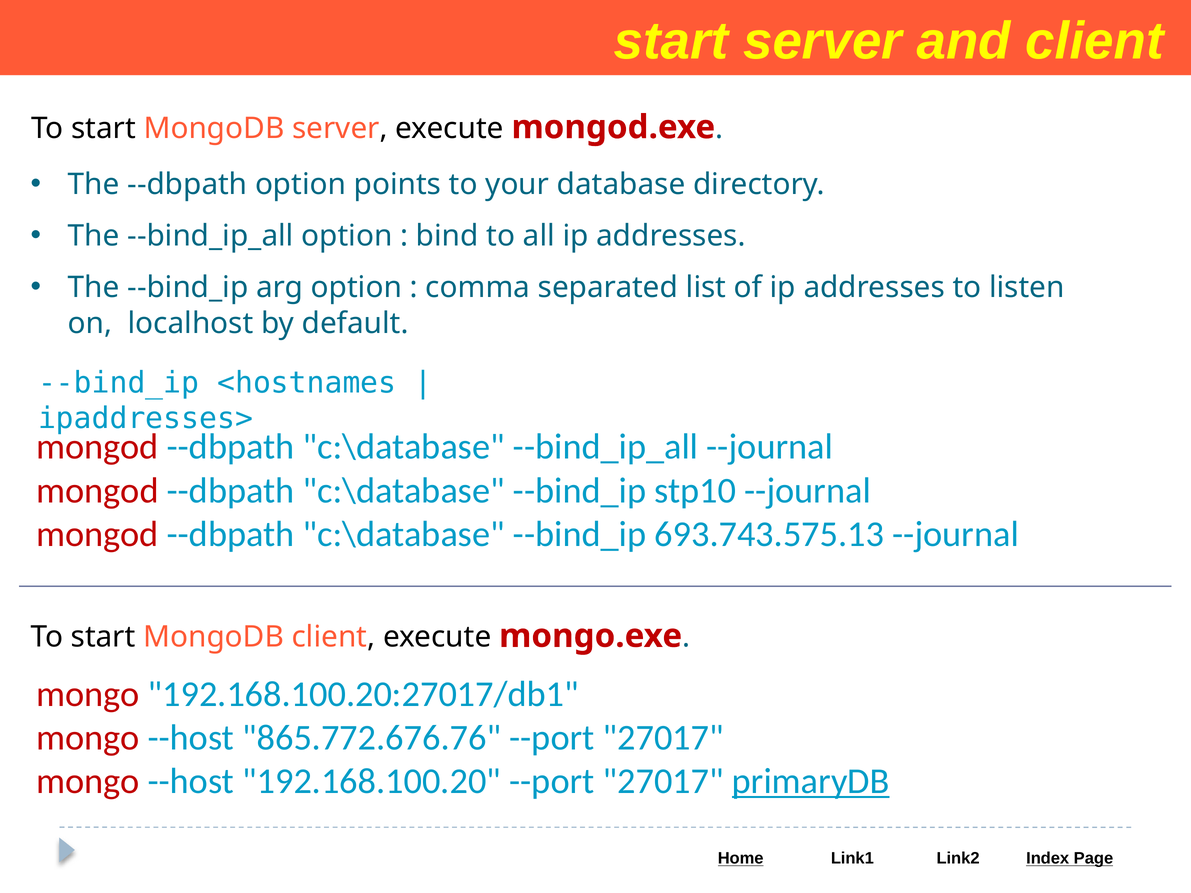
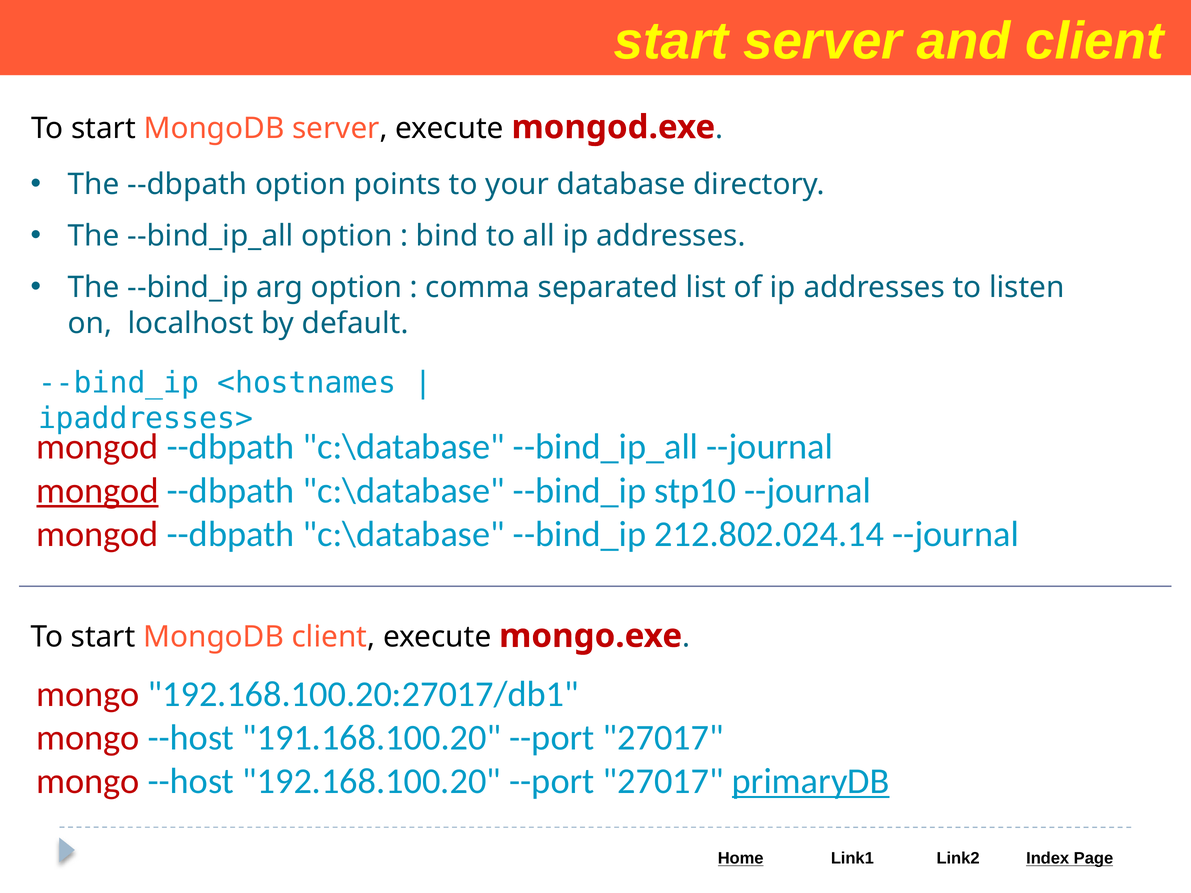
mongod at (97, 491) underline: none -> present
693.743.575.13: 693.743.575.13 -> 212.802.024.14
865.772.676.76: 865.772.676.76 -> 191.168.100.20
